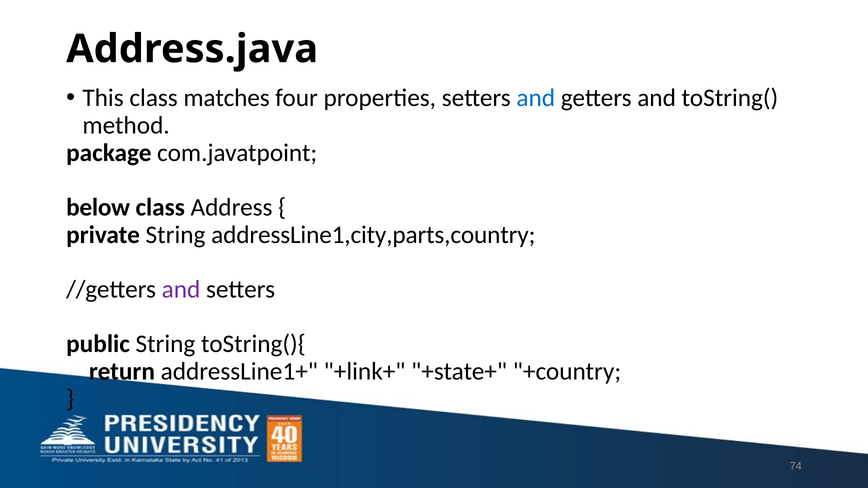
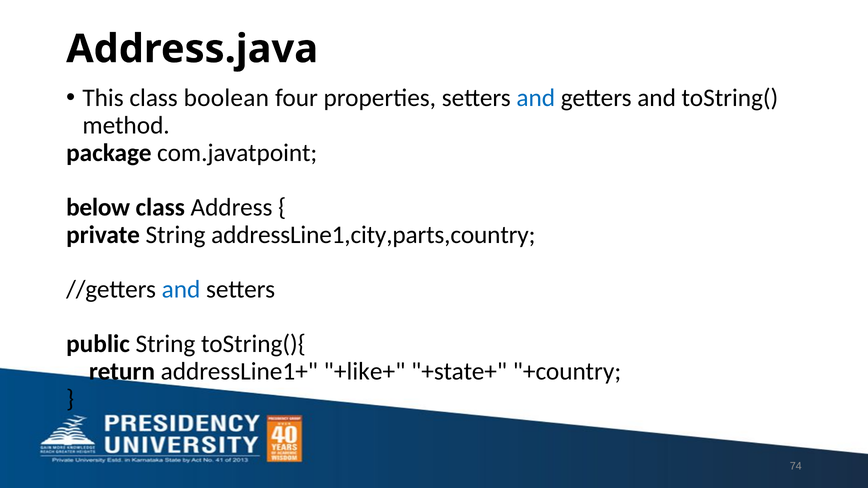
matches: matches -> boolean
and at (181, 290) colour: purple -> blue
+link+: +link+ -> +like+
